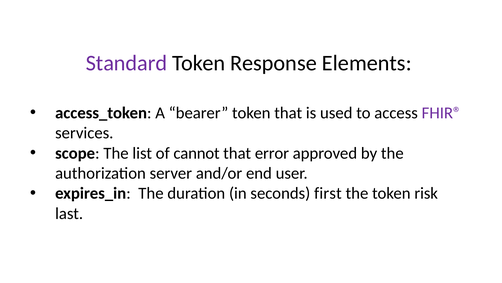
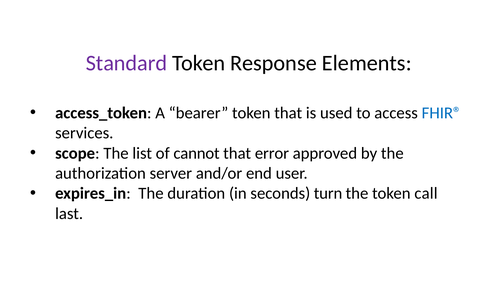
FHIR® colour: purple -> blue
first: first -> turn
risk: risk -> call
